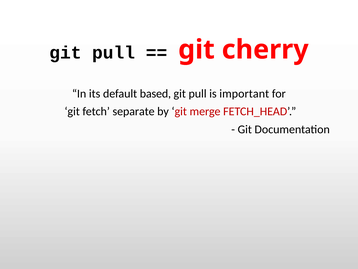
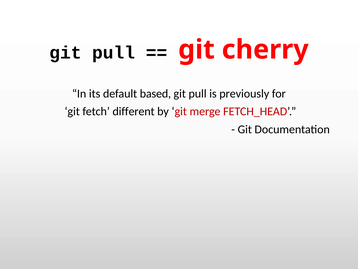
important: important -> previously
separate: separate -> different
